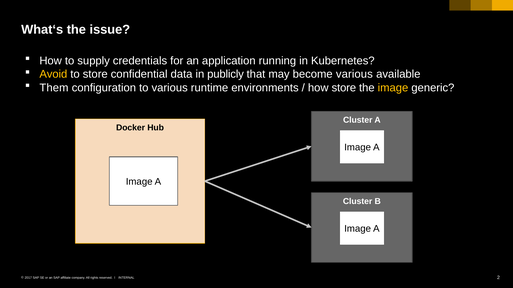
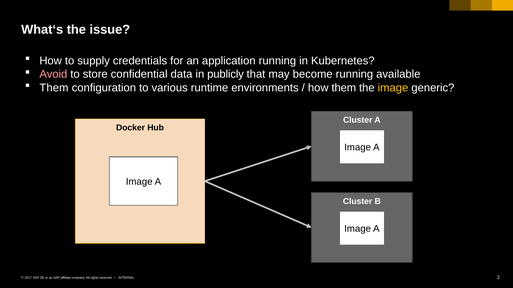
Avoid colour: yellow -> pink
become various: various -> running
how store: store -> them
